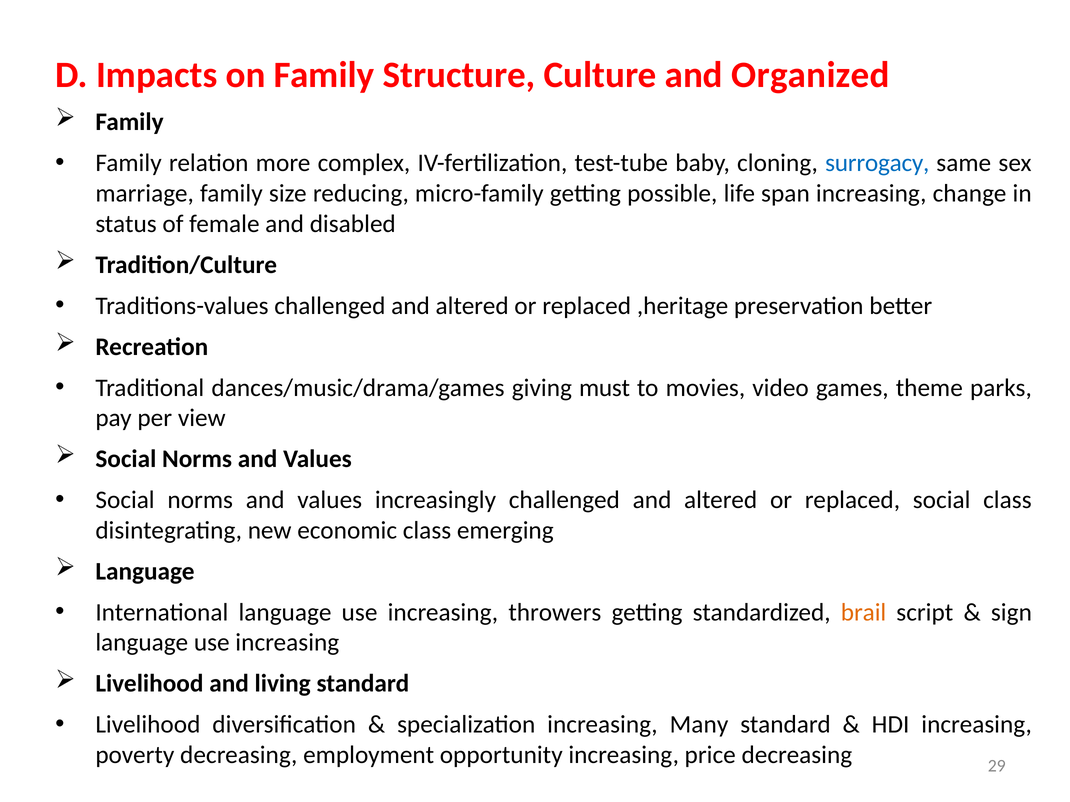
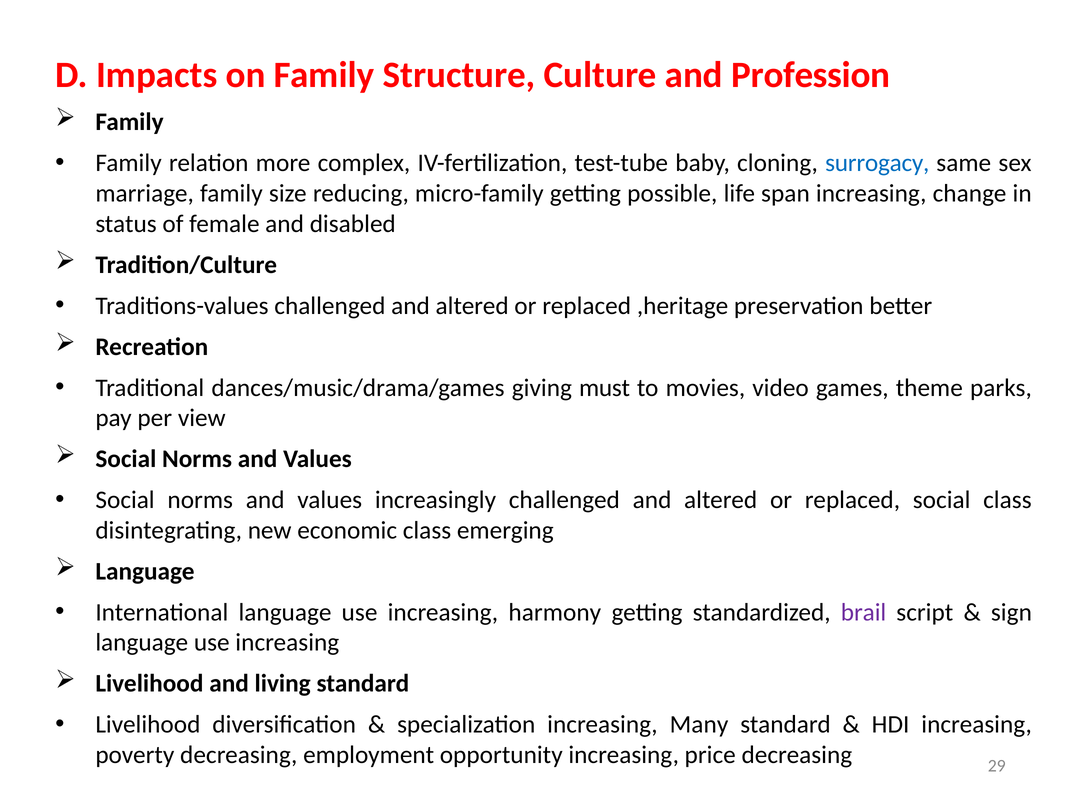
Organized: Organized -> Profession
throwers: throwers -> harmony
brail colour: orange -> purple
